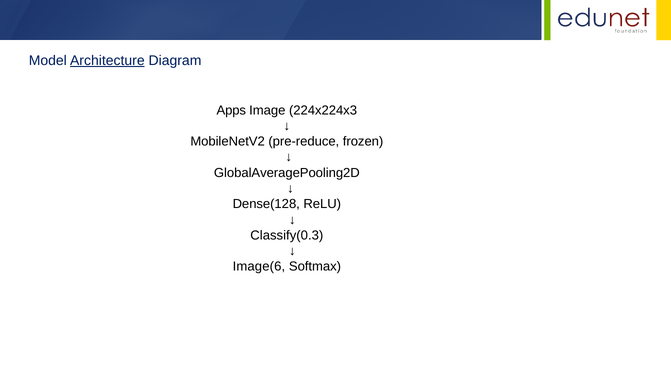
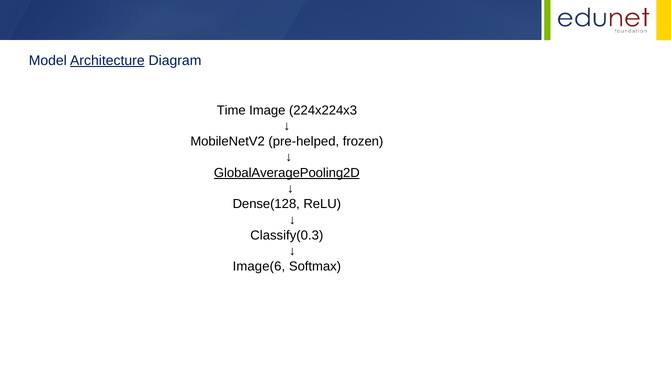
Apps: Apps -> Time
pre-reduce: pre-reduce -> pre-helped
GlobalAveragePooling2D underline: none -> present
